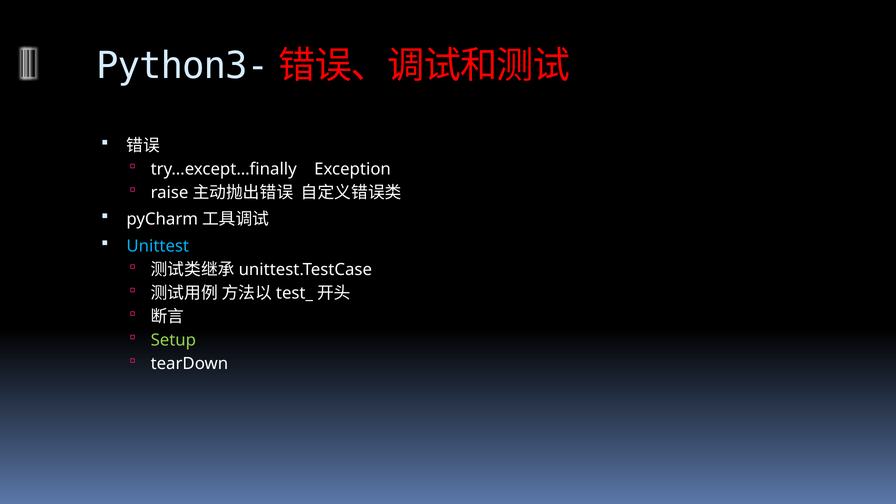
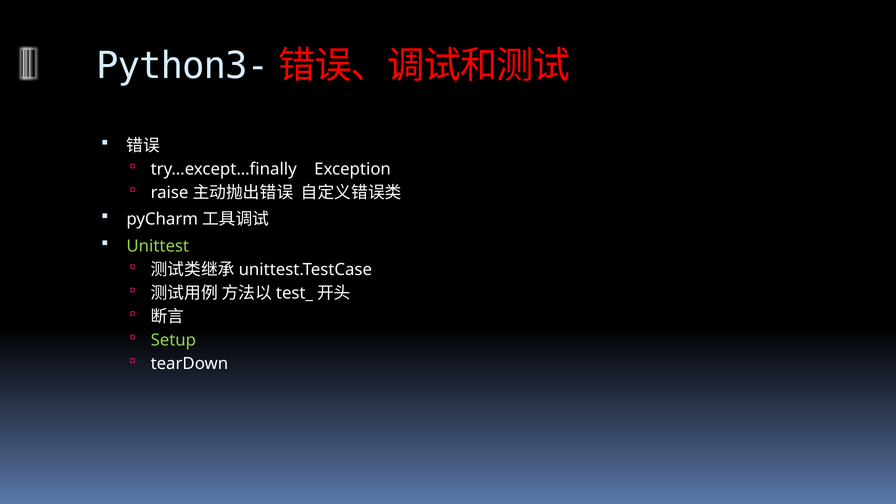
Unittest colour: light blue -> light green
